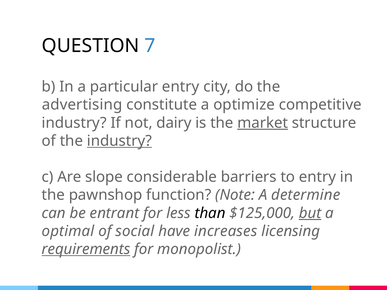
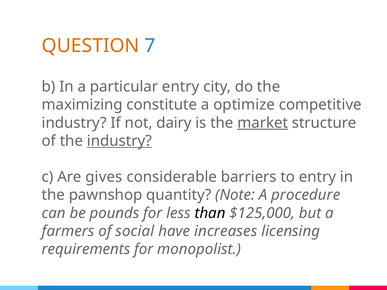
QUESTION colour: black -> orange
advertising: advertising -> maximizing
slope: slope -> gives
function: function -> quantity
determine: determine -> procedure
entrant: entrant -> pounds
but underline: present -> none
optimal: optimal -> farmers
requirements underline: present -> none
